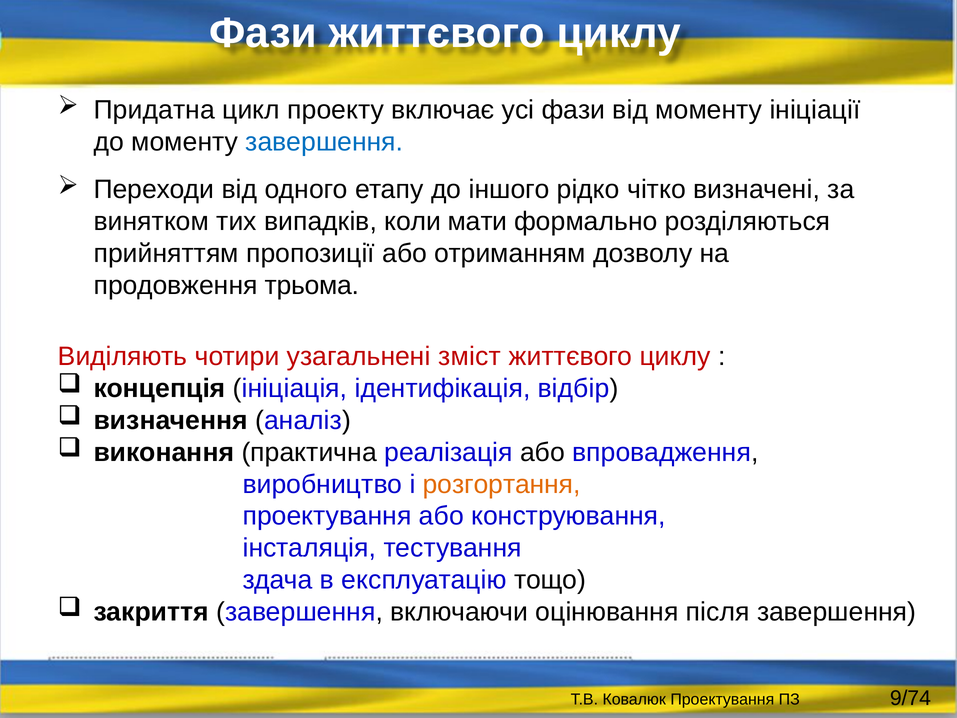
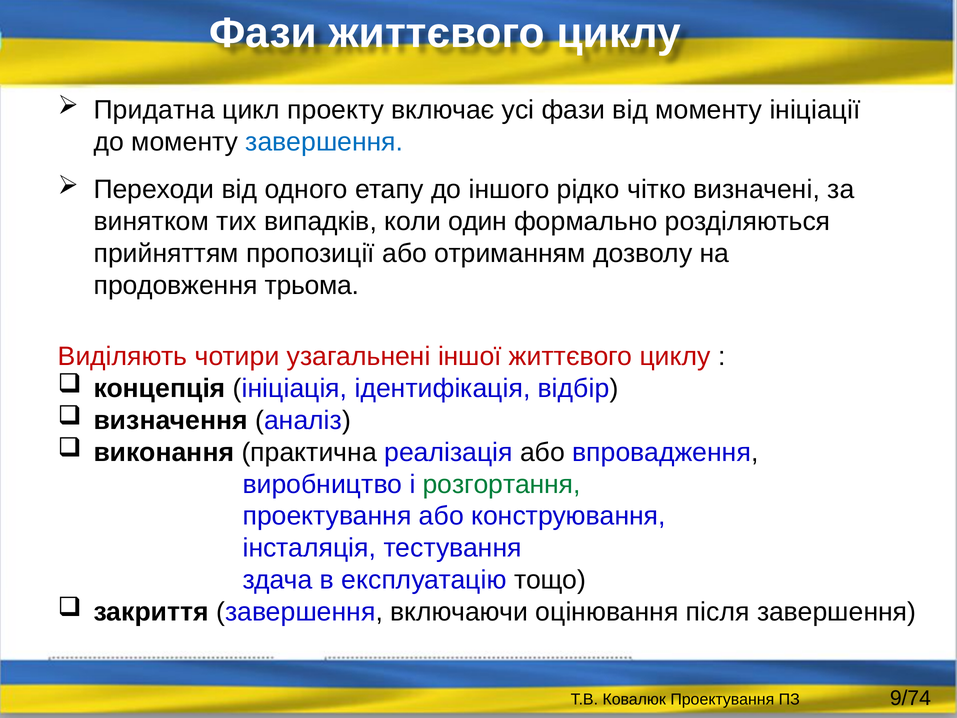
мати: мати -> один
зміст: зміст -> іншої
розгортання colour: orange -> green
